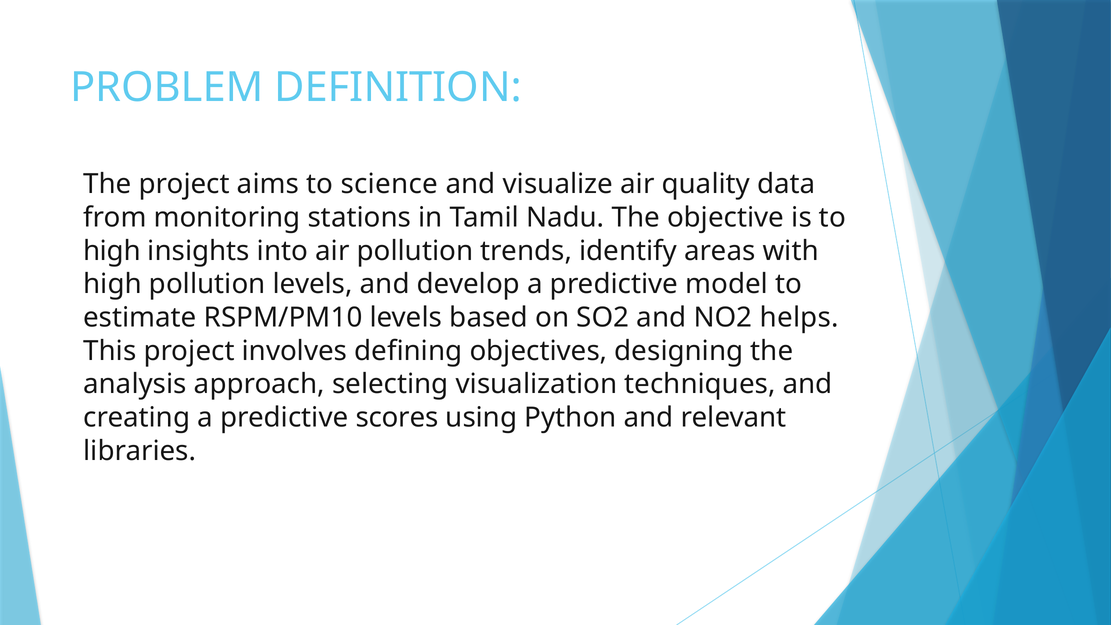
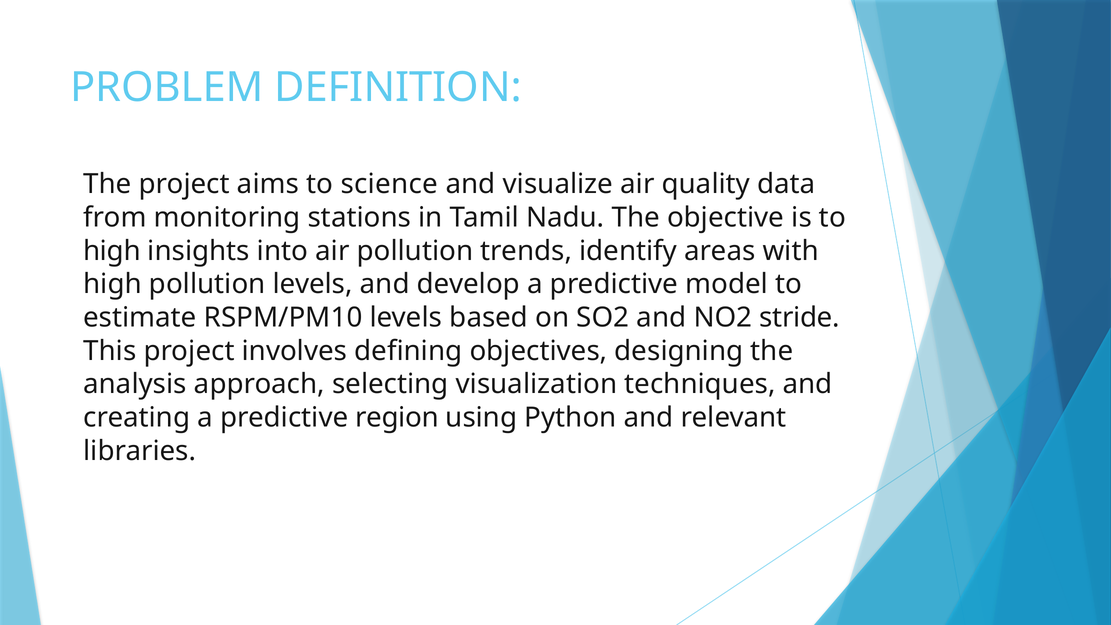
helps: helps -> stride
scores: scores -> region
